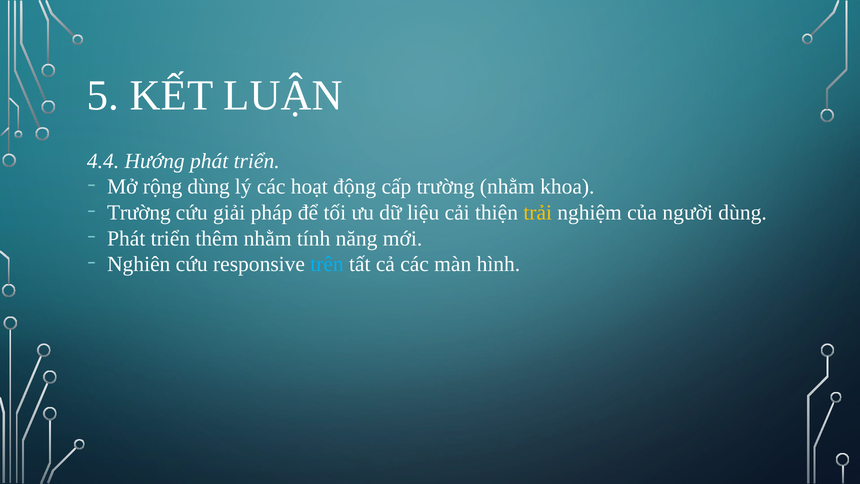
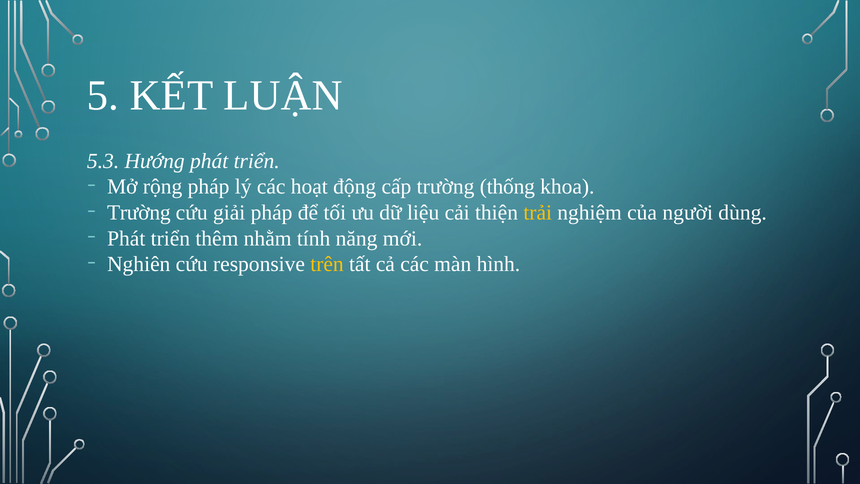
4.4: 4.4 -> 5.3
rộng dùng: dùng -> pháp
trường nhằm: nhằm -> thống
trên colour: light blue -> yellow
